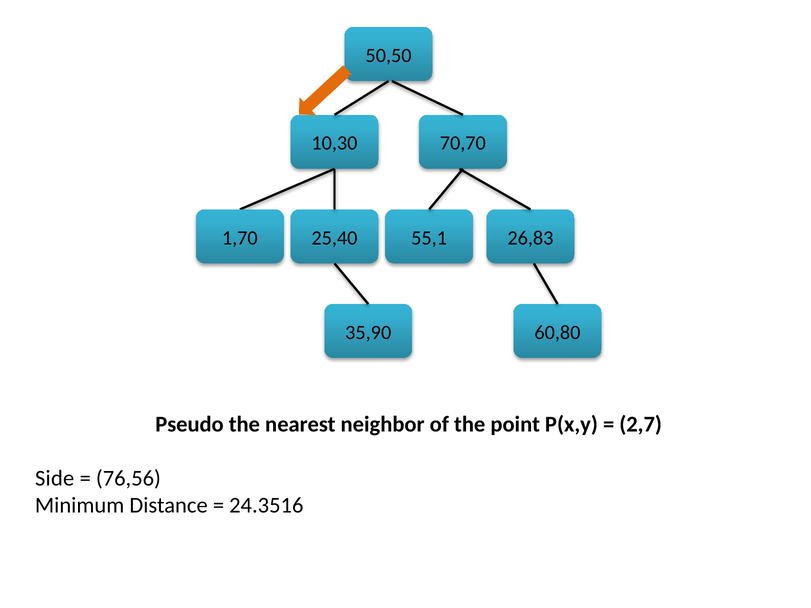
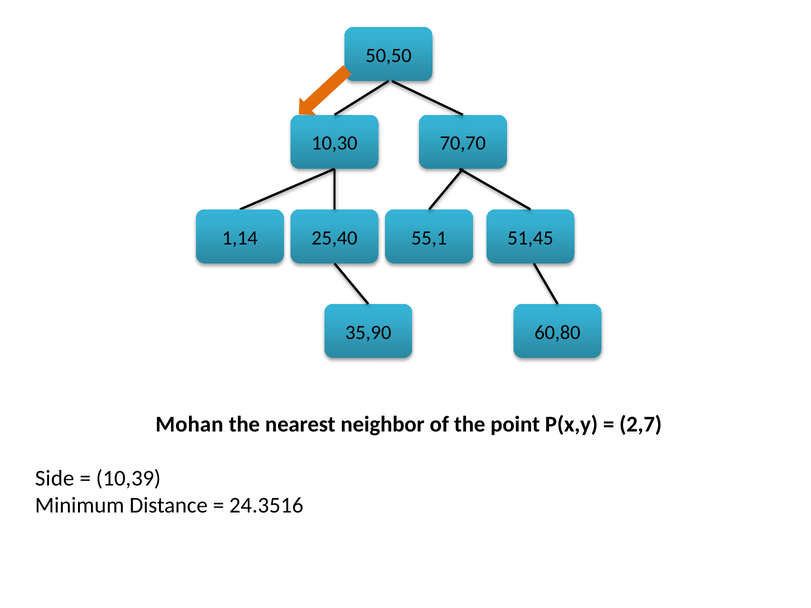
1,70: 1,70 -> 1,14
26,83: 26,83 -> 51,45
Pseudo: Pseudo -> Mohan
76,56: 76,56 -> 10,39
